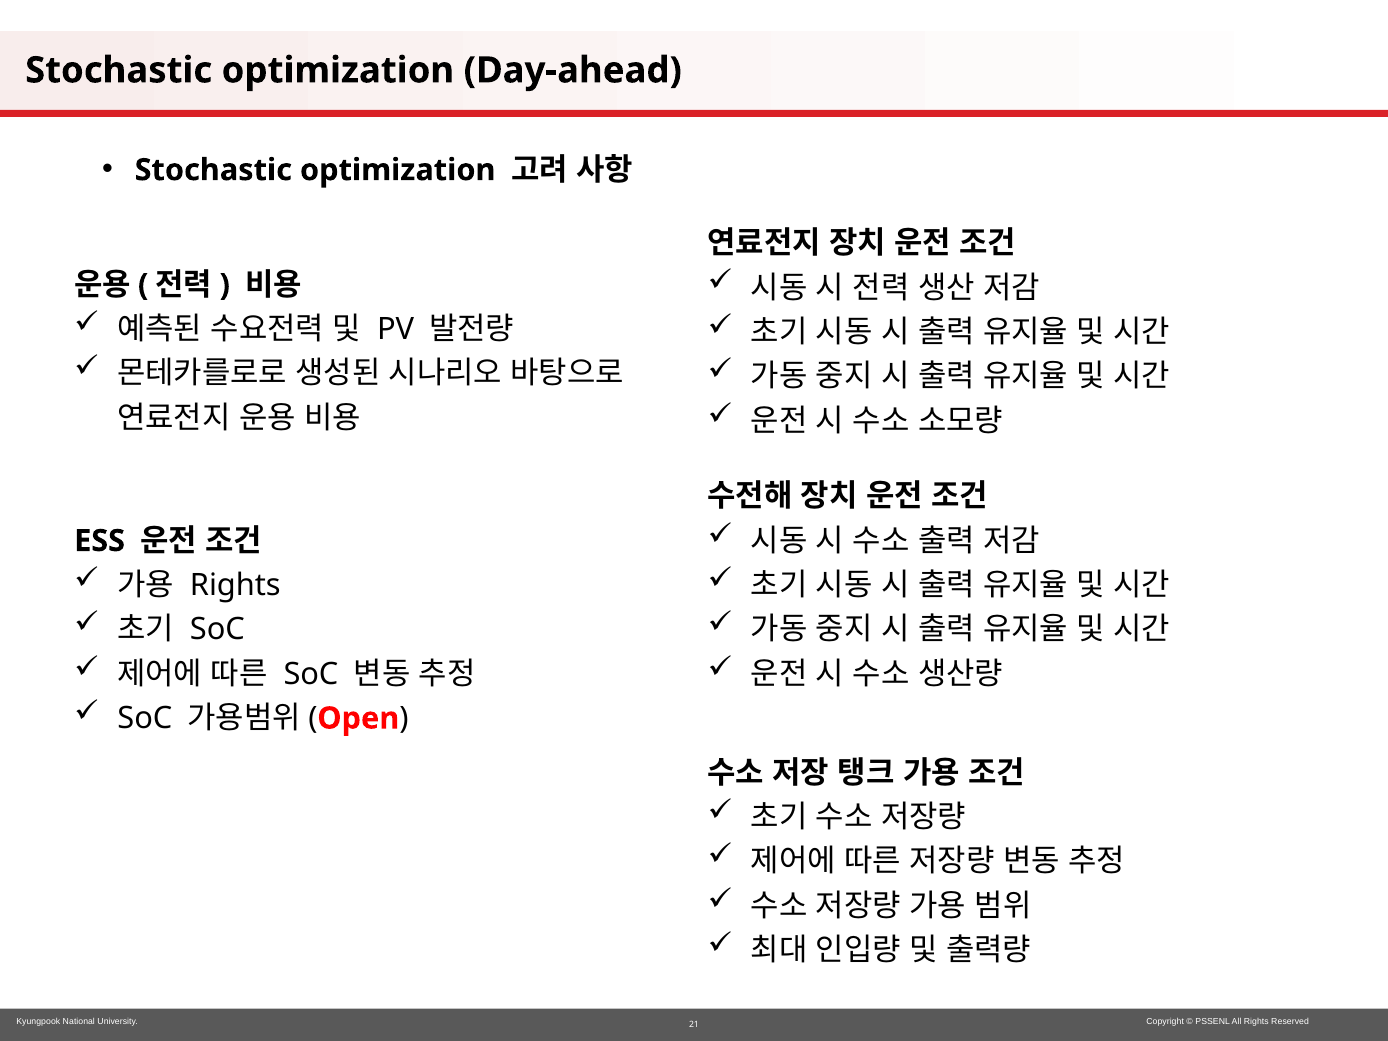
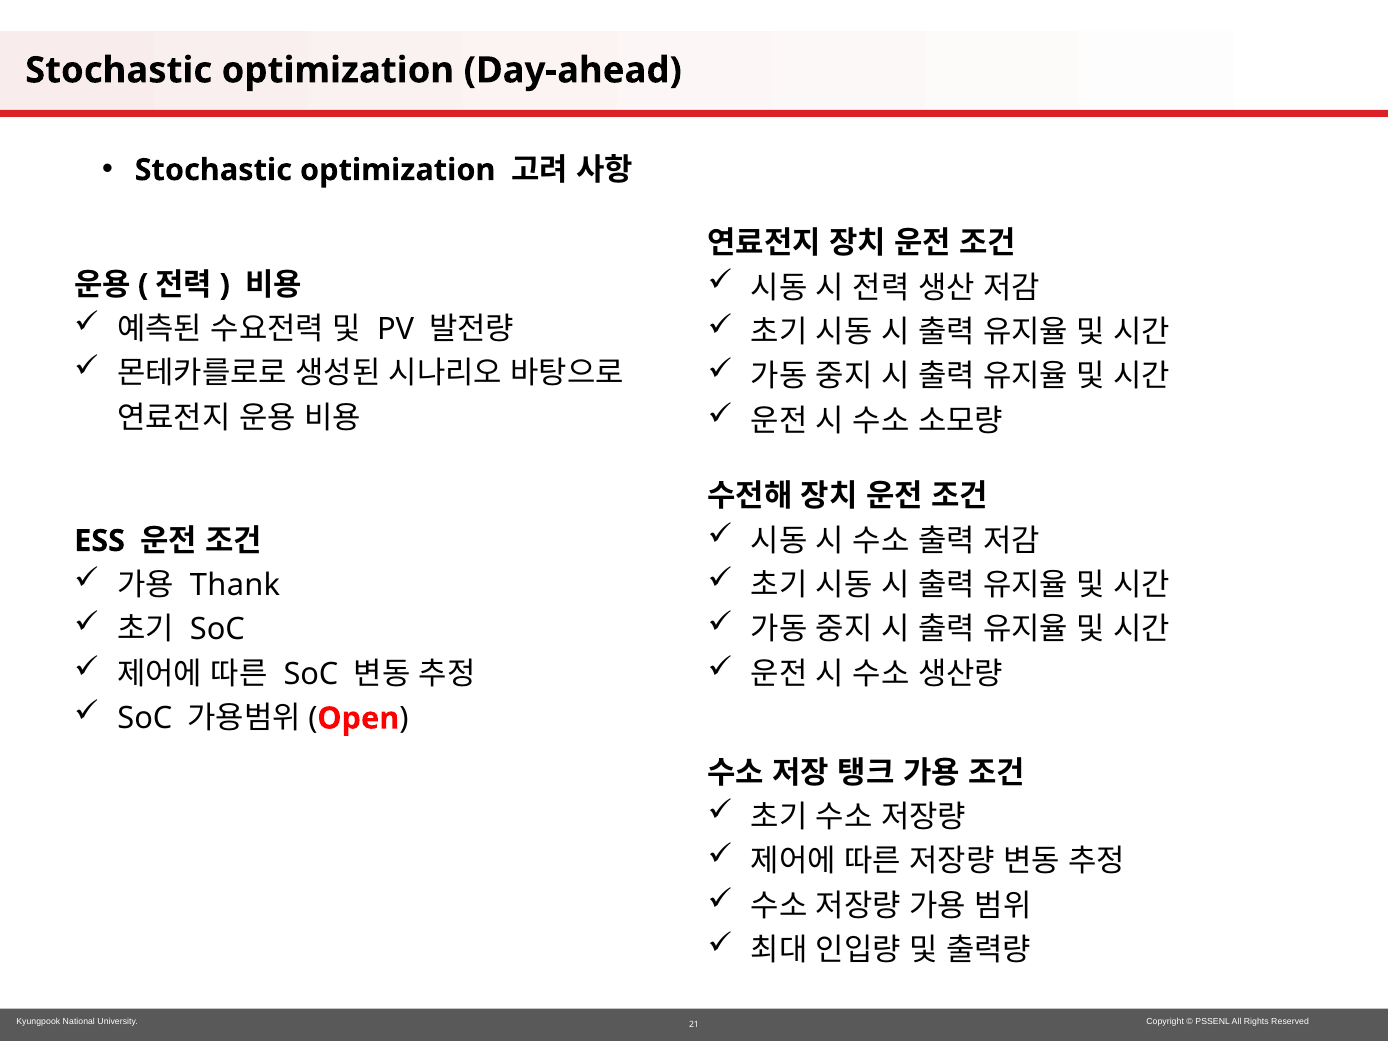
Rights at (235, 585): Rights -> Thank
